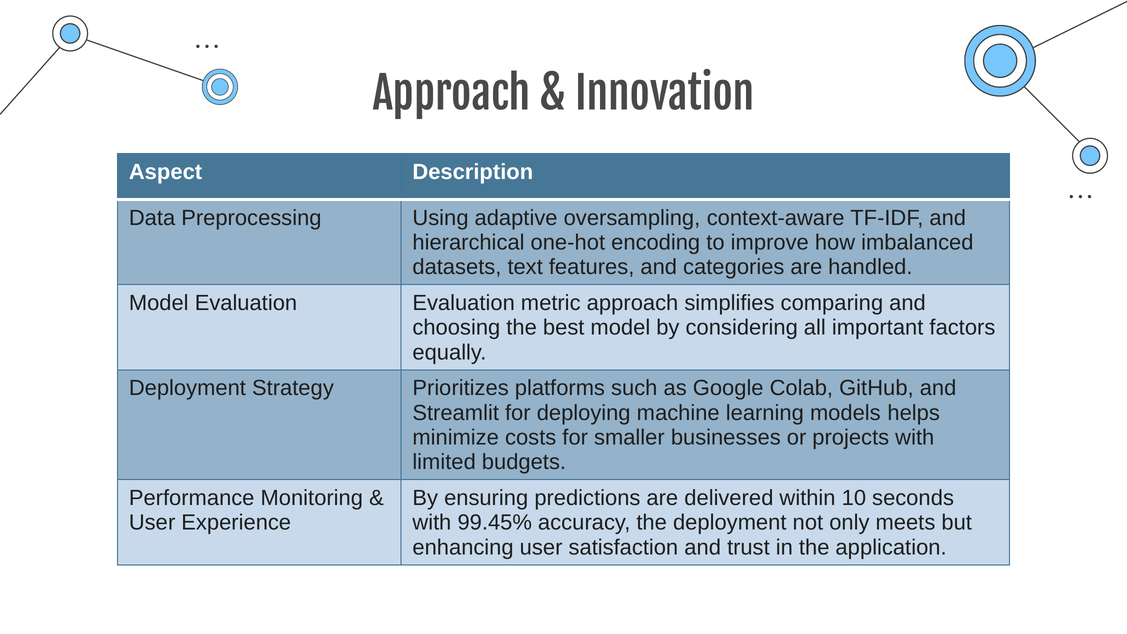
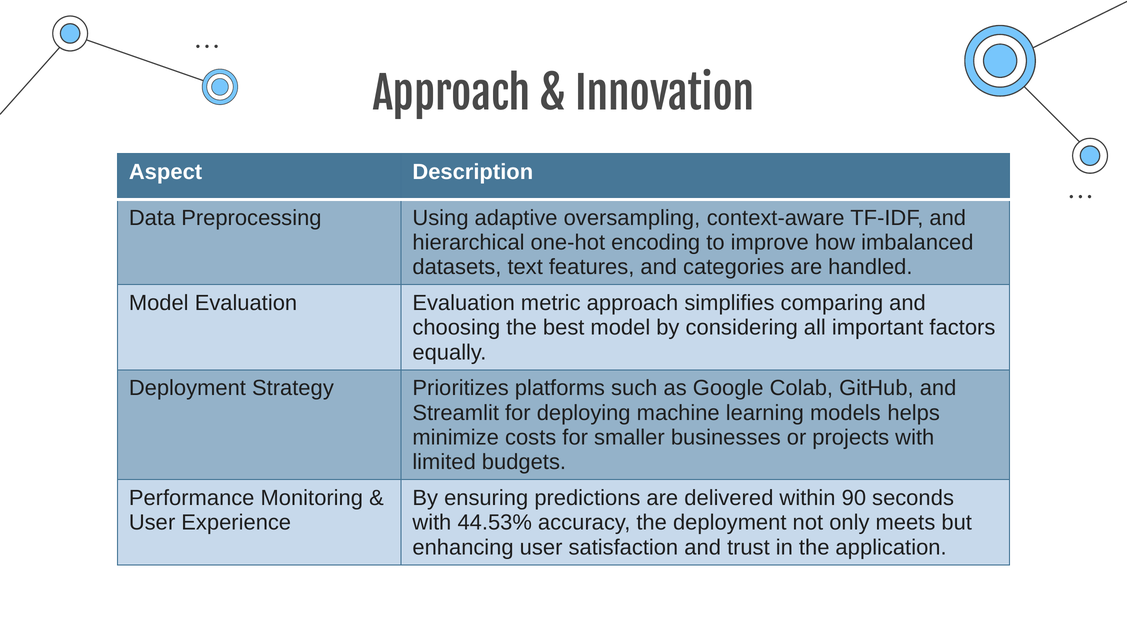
10: 10 -> 90
99.45%: 99.45% -> 44.53%
